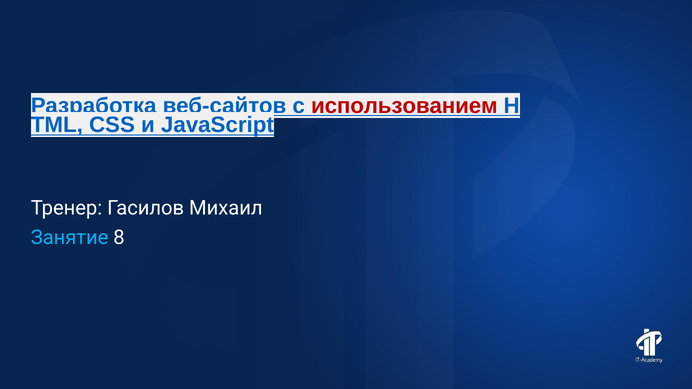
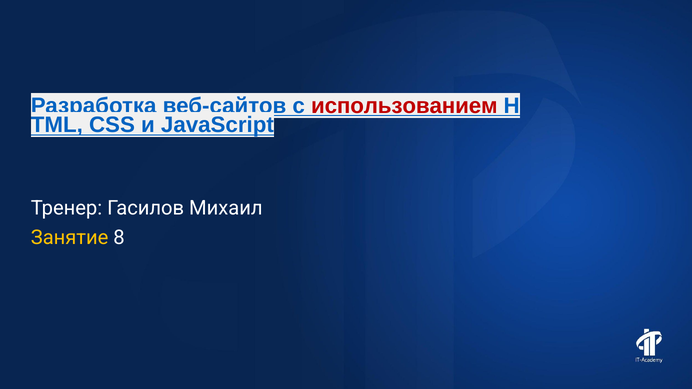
Занятие colour: light blue -> yellow
